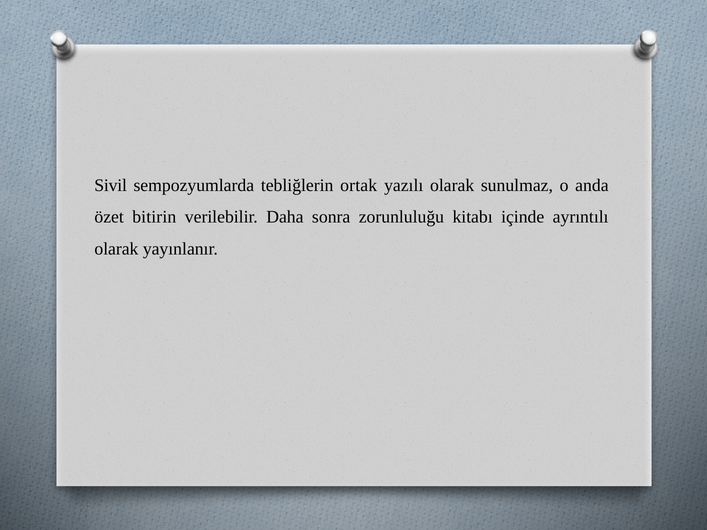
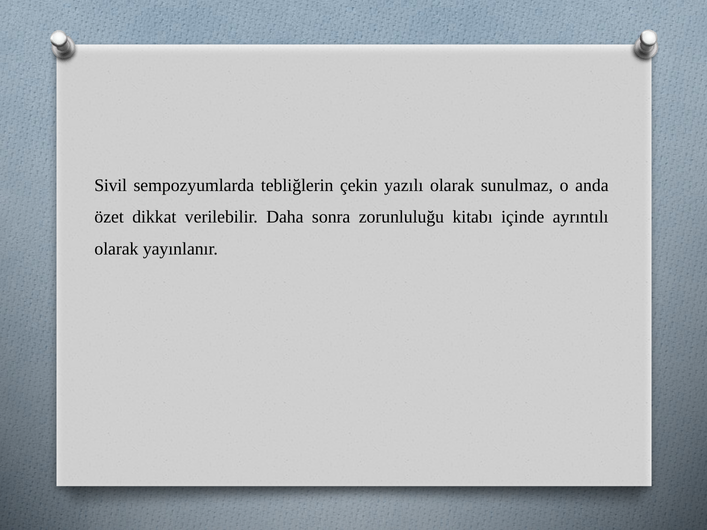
ortak: ortak -> çekin
bitirin: bitirin -> dikkat
